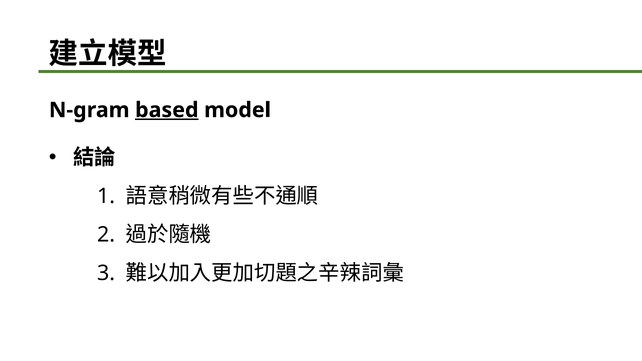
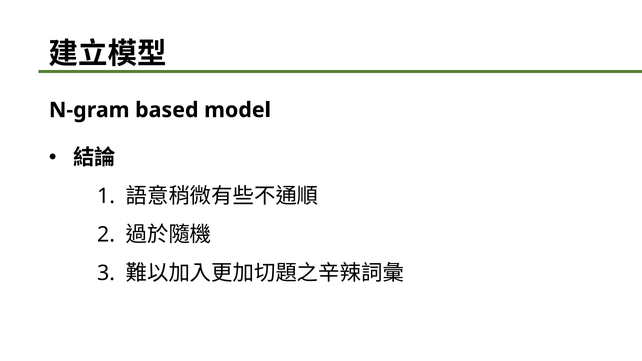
based underline: present -> none
